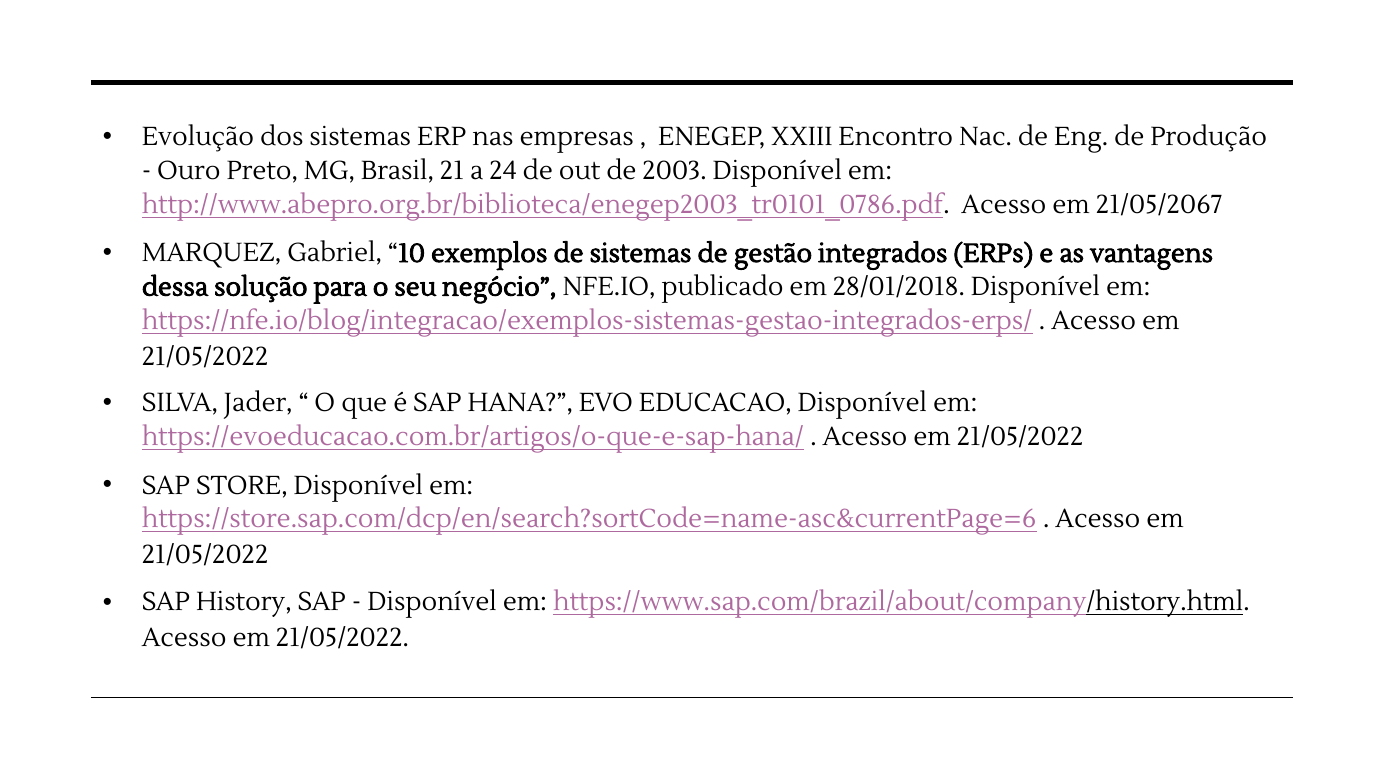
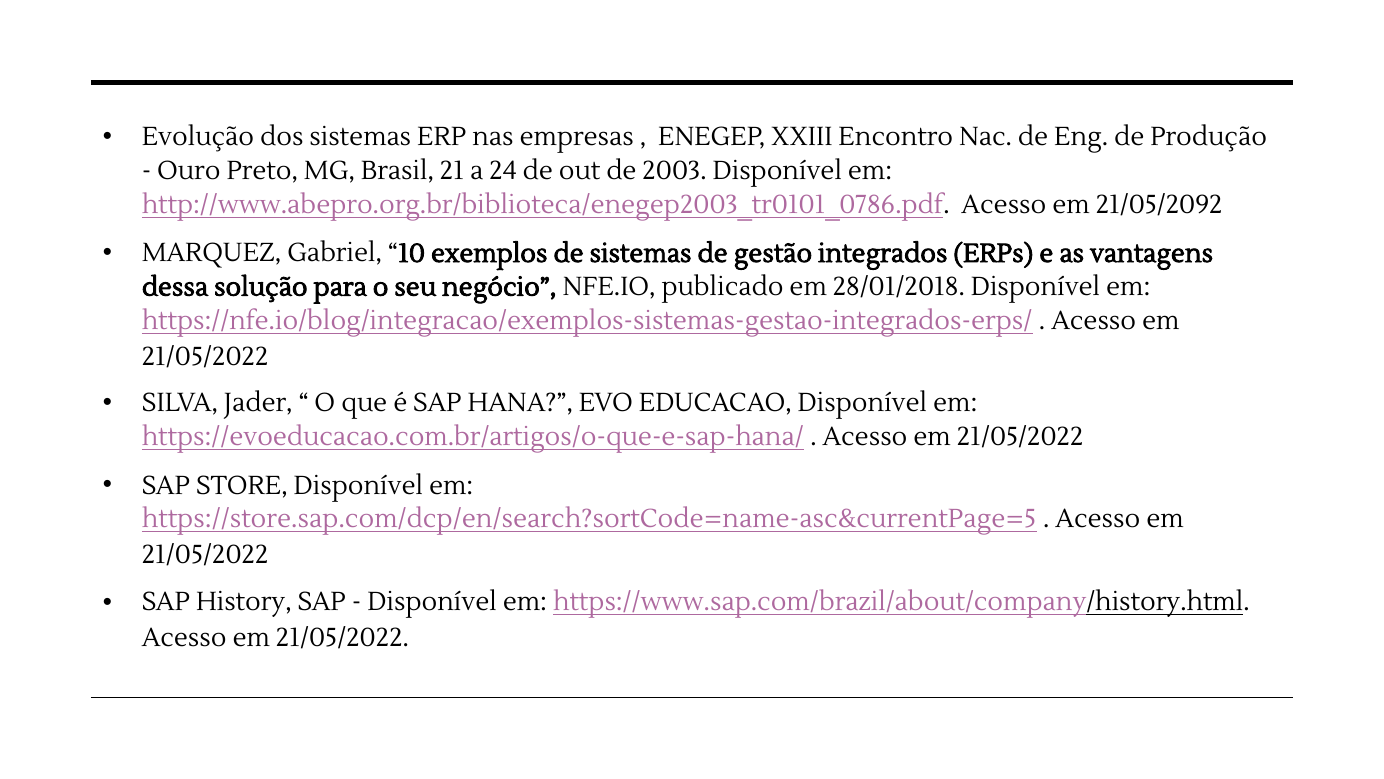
21/05/2067: 21/05/2067 -> 21/05/2092
https://store.sap.com/dcp/en/search?sortCode=name-asc&currentPage=6: https://store.sap.com/dcp/en/search?sortCode=name-asc&currentPage=6 -> https://store.sap.com/dcp/en/search?sortCode=name-asc&currentPage=5
